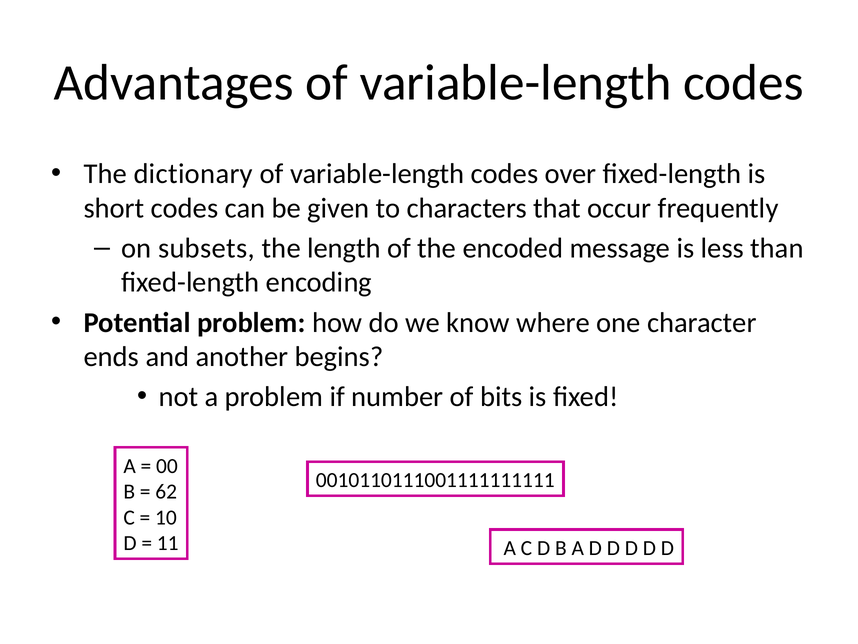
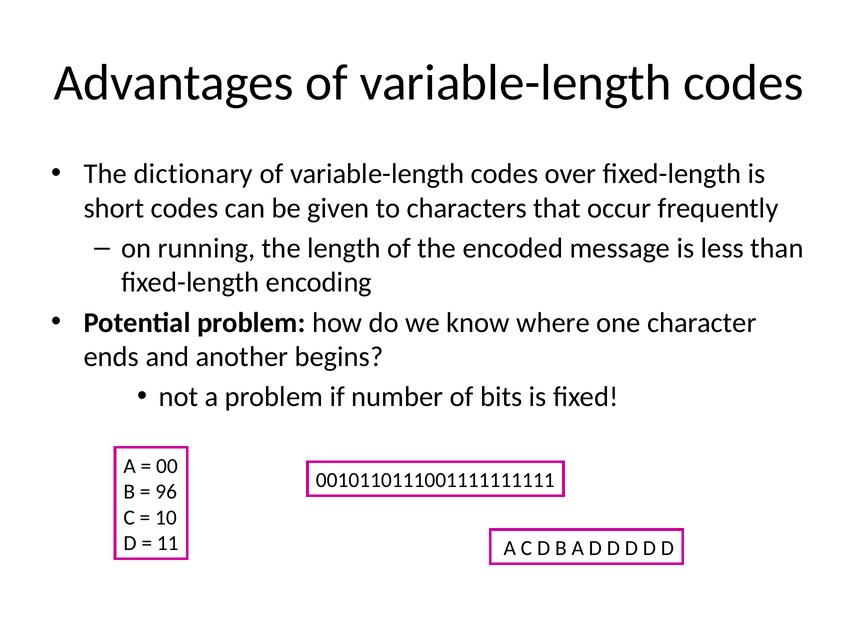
subsets: subsets -> running
62: 62 -> 96
